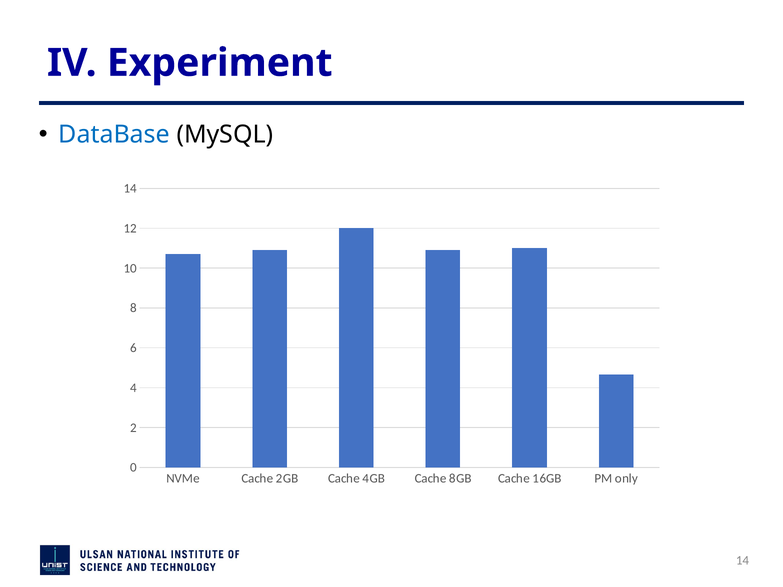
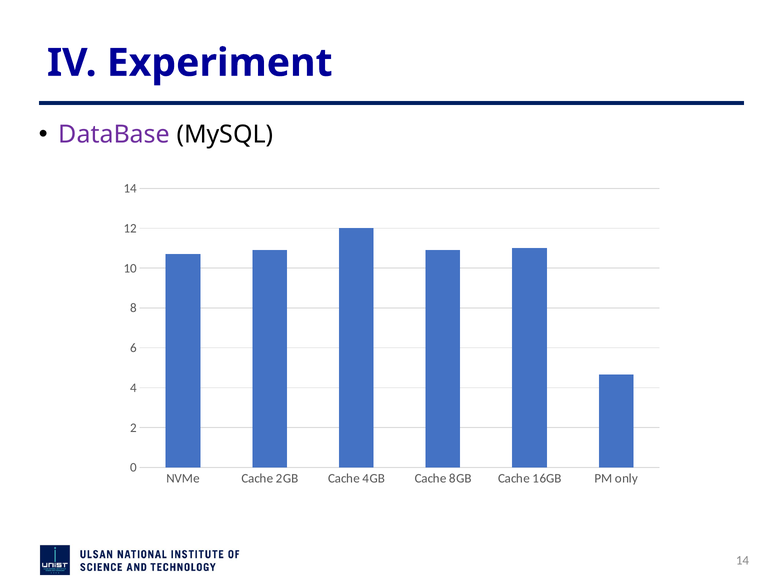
DataBase colour: blue -> purple
